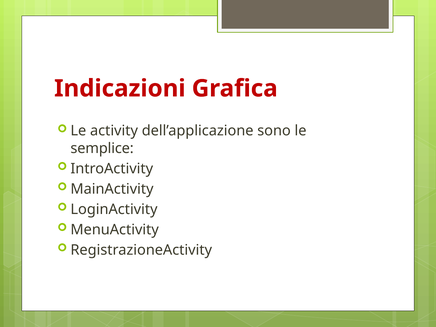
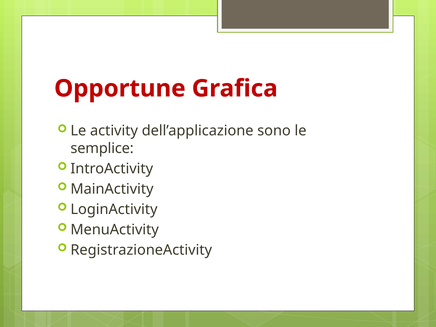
Indicazioni: Indicazioni -> Opportune
